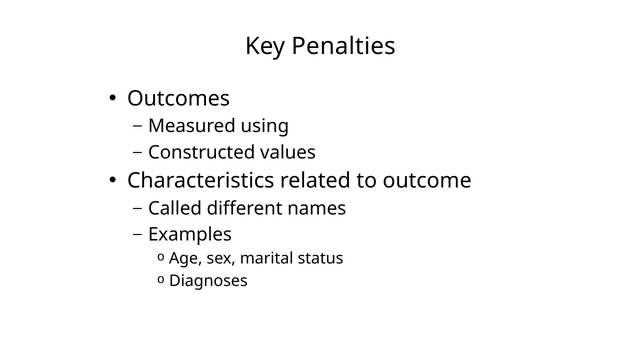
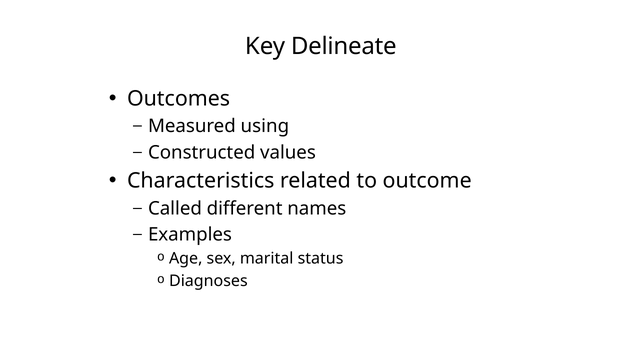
Penalties: Penalties -> Delineate
